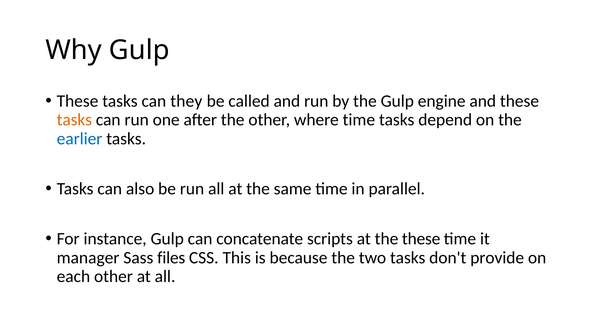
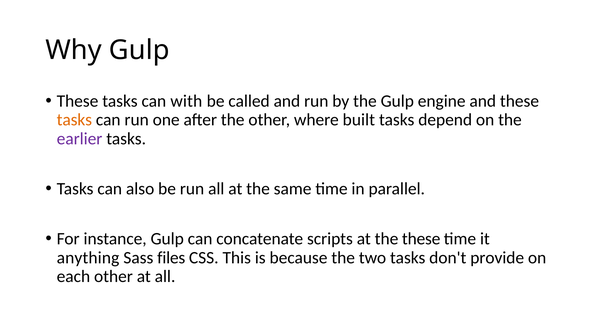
they: they -> with
where time: time -> built
earlier colour: blue -> purple
manager: manager -> anything
